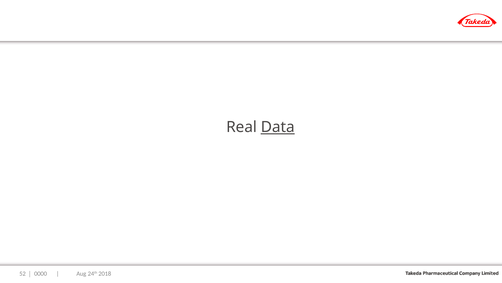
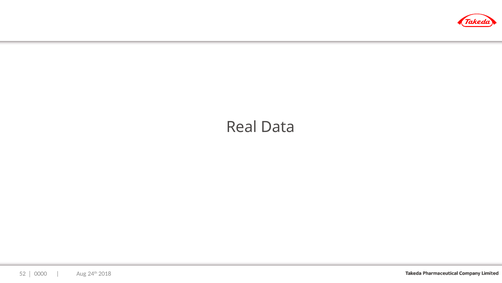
Data underline: present -> none
